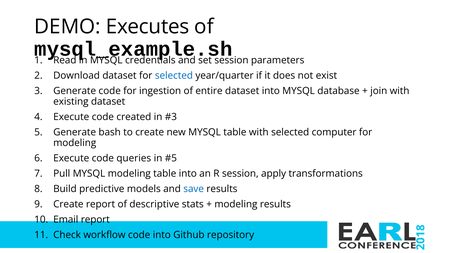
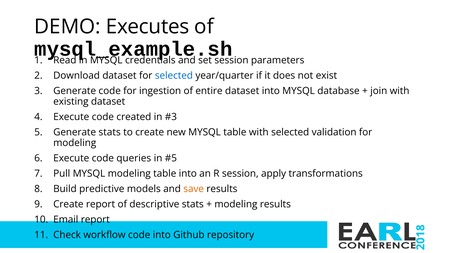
Generate bash: bash -> stats
computer: computer -> validation
save colour: blue -> orange
